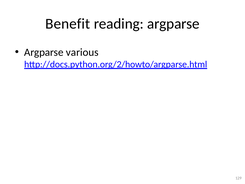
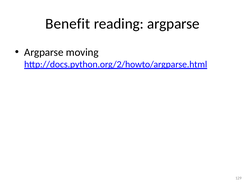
various: various -> moving
